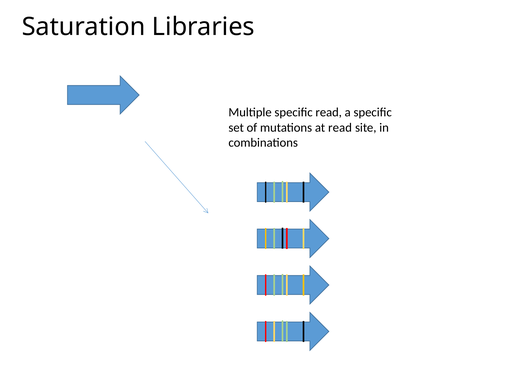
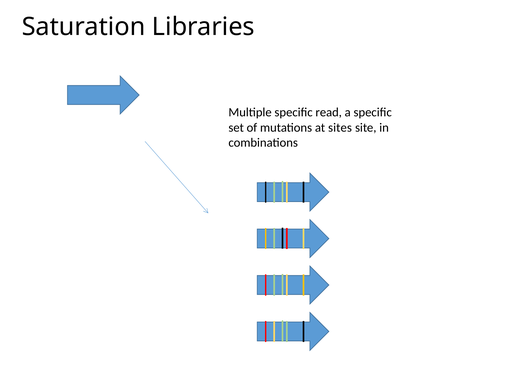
at read: read -> sites
